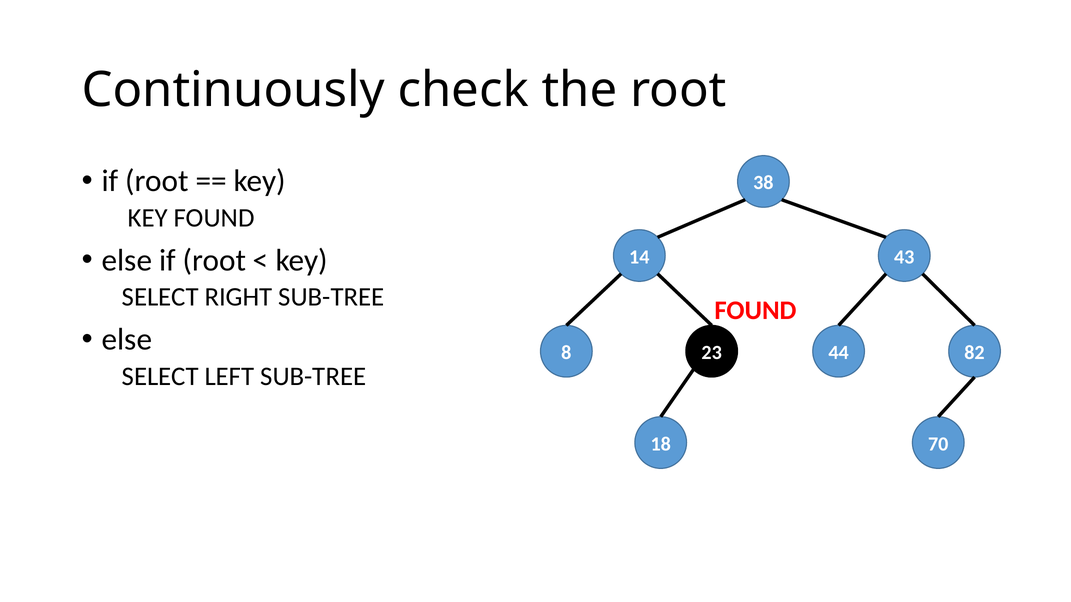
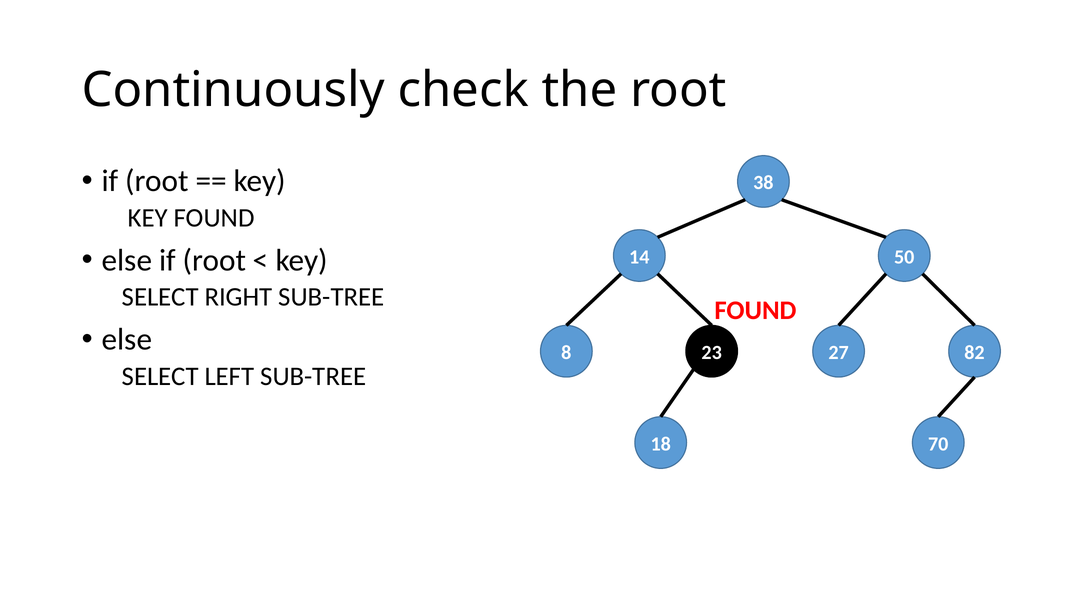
43: 43 -> 50
44: 44 -> 27
